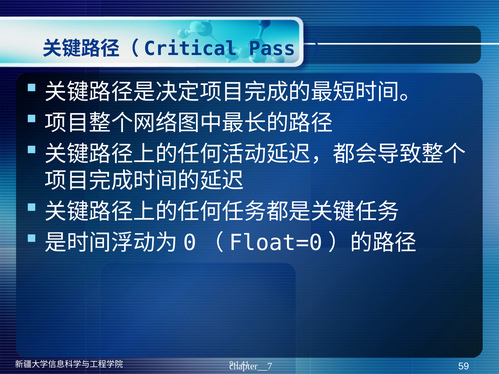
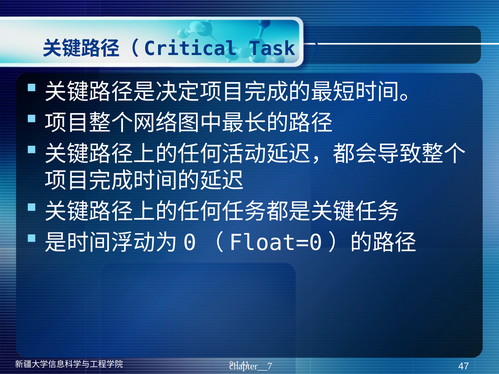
Pass: Pass -> Task
59: 59 -> 47
